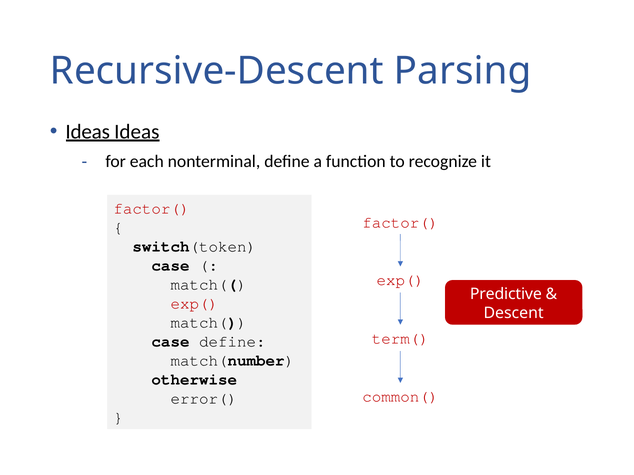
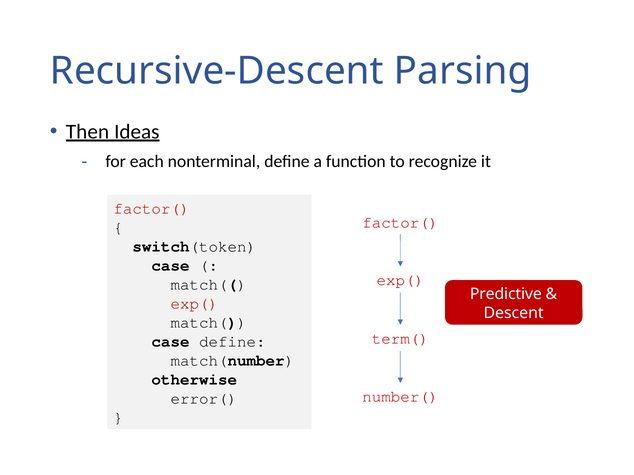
Ideas at (88, 132): Ideas -> Then
common(: common( -> number(
